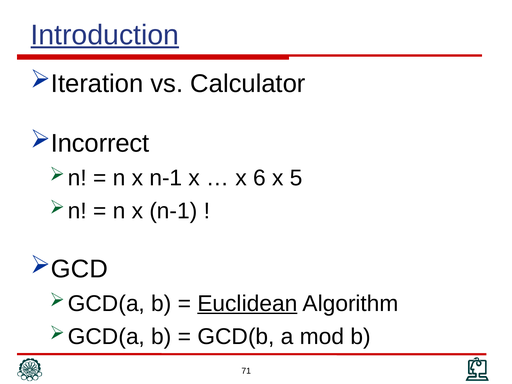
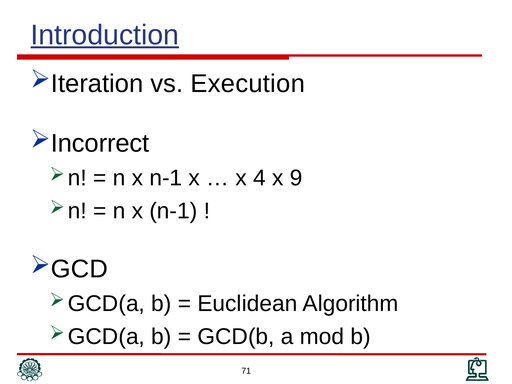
Calculator: Calculator -> Execution
6: 6 -> 4
5: 5 -> 9
Euclidean underline: present -> none
